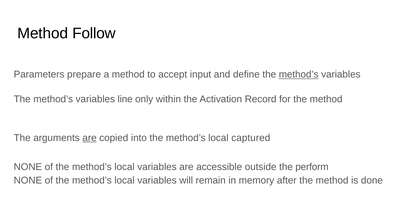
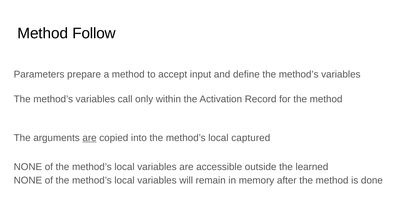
method’s at (299, 74) underline: present -> none
line: line -> call
perform: perform -> learned
